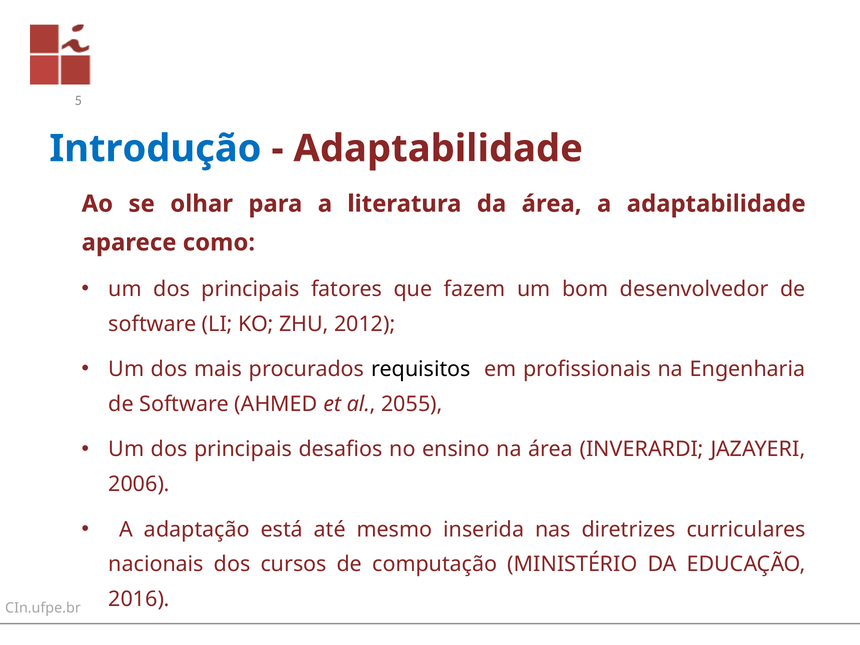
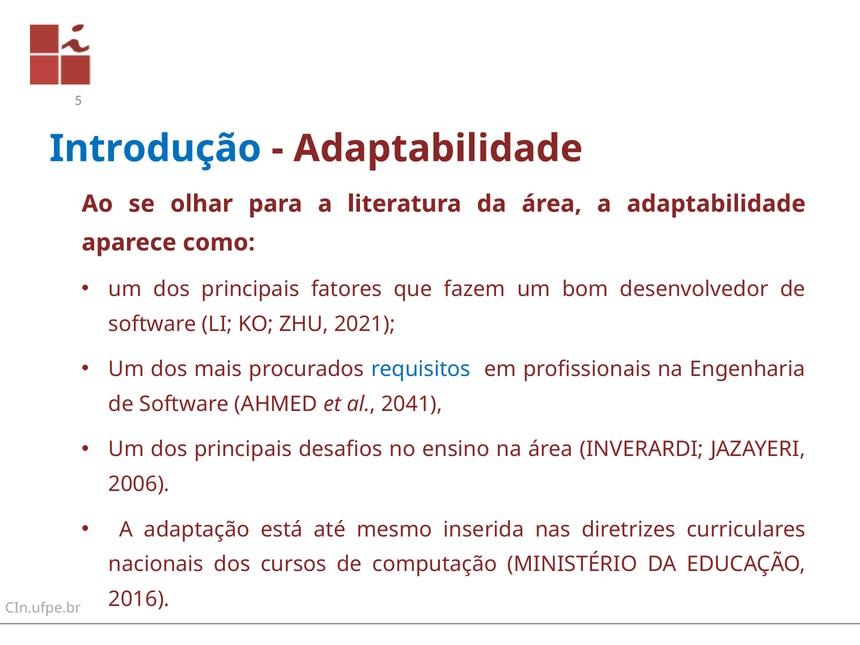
2012: 2012 -> 2021
requisitos colour: black -> blue
2055: 2055 -> 2041
